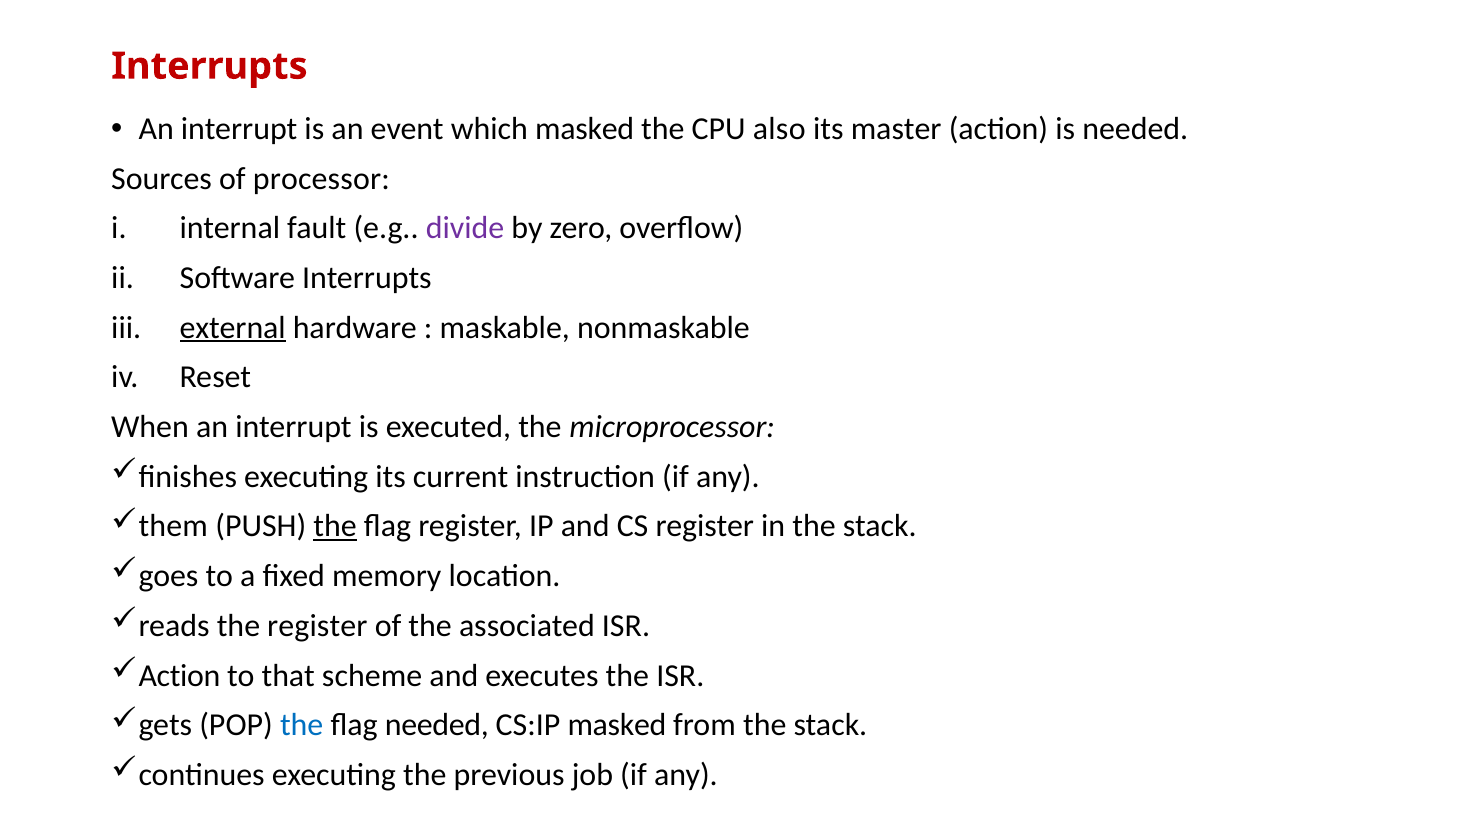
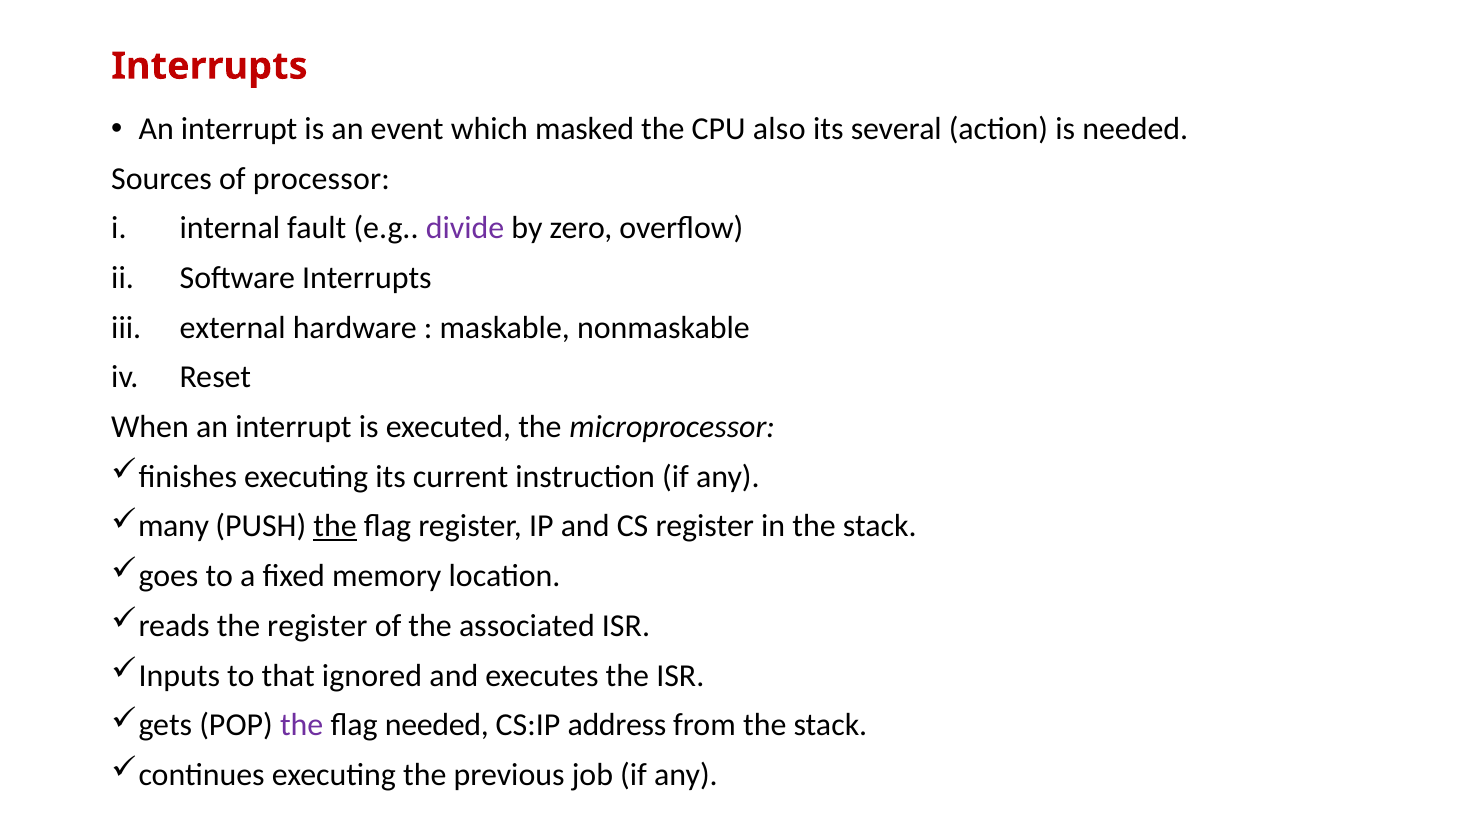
master: master -> several
external underline: present -> none
them: them -> many
Action at (179, 675): Action -> Inputs
scheme: scheme -> ignored
the at (302, 725) colour: blue -> purple
CS:IP masked: masked -> address
